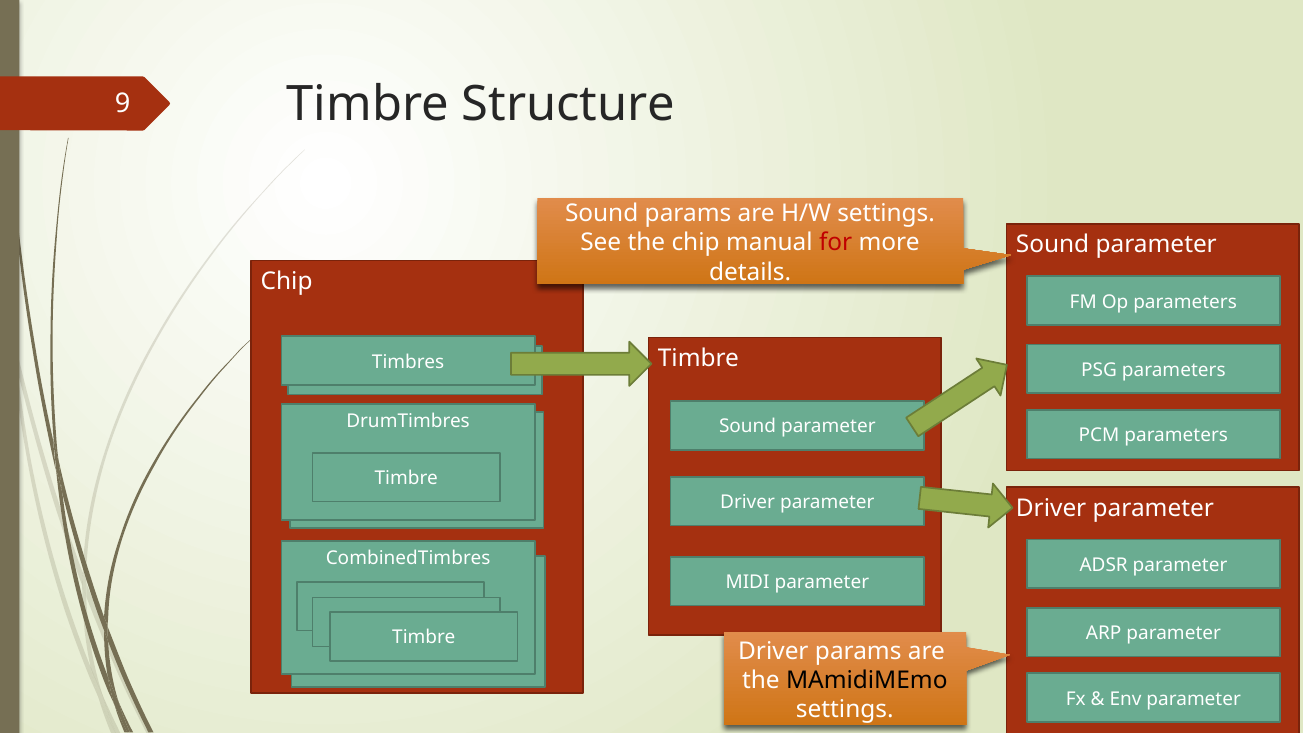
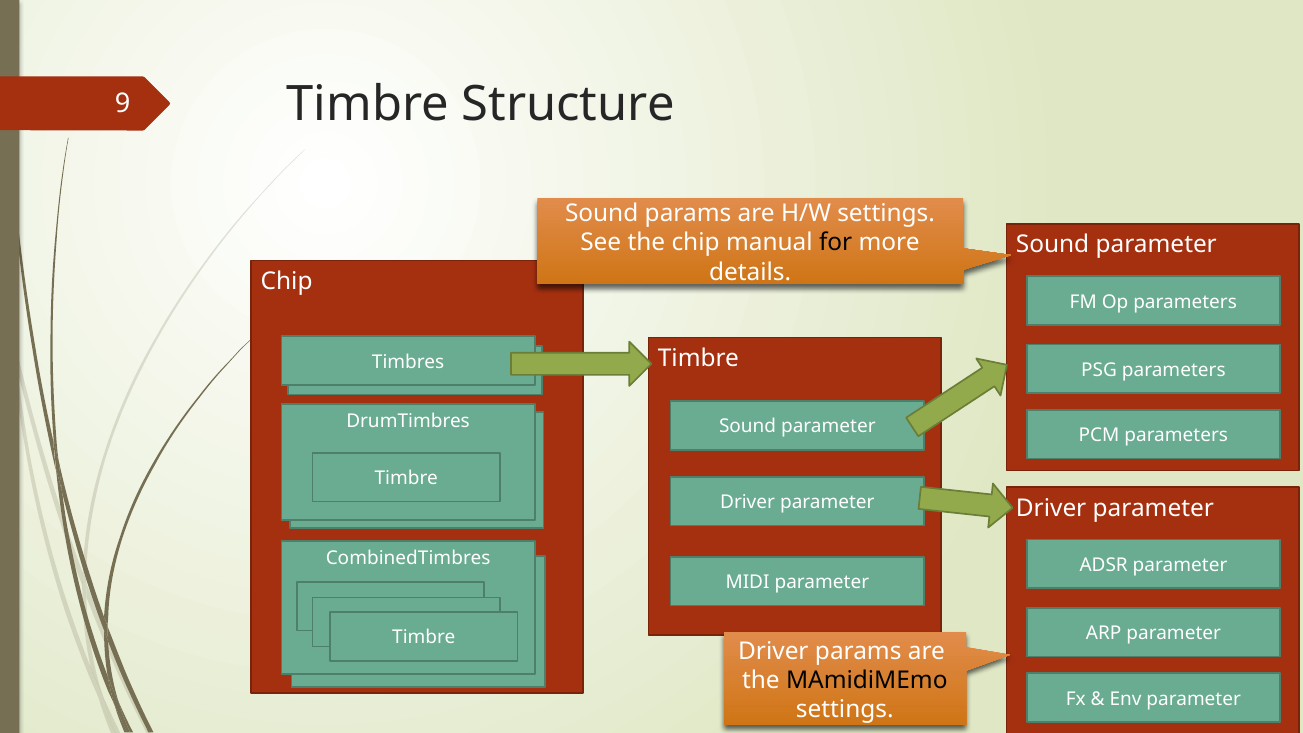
for colour: red -> black
